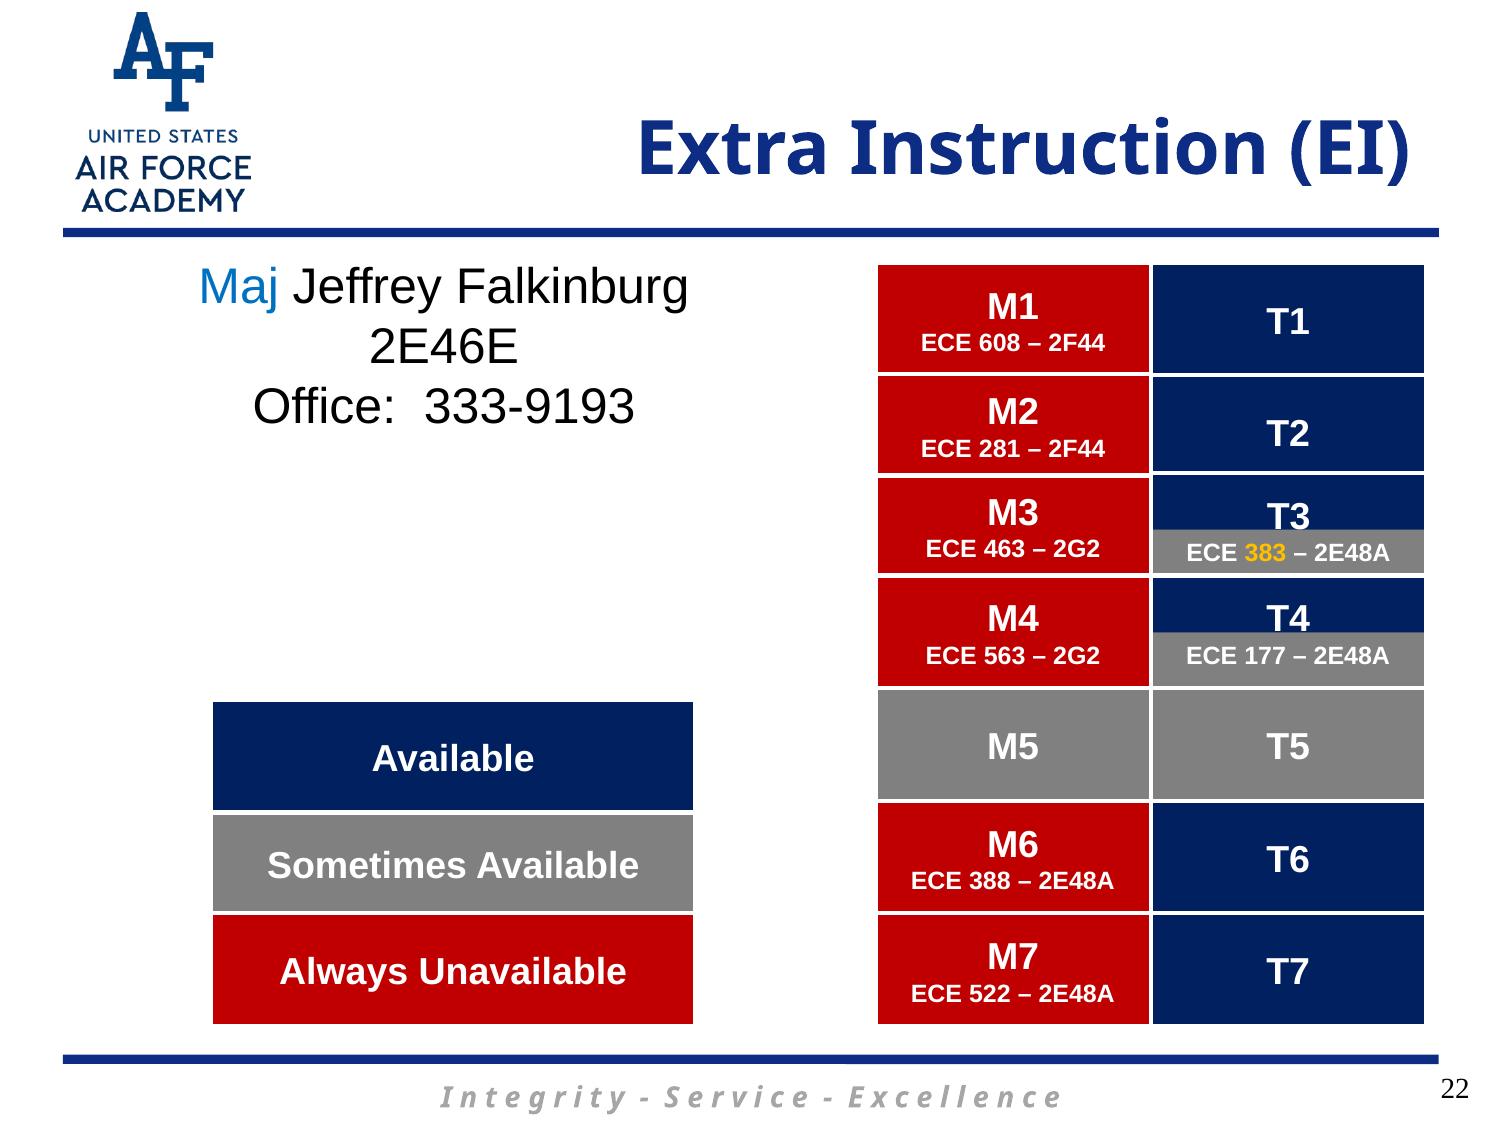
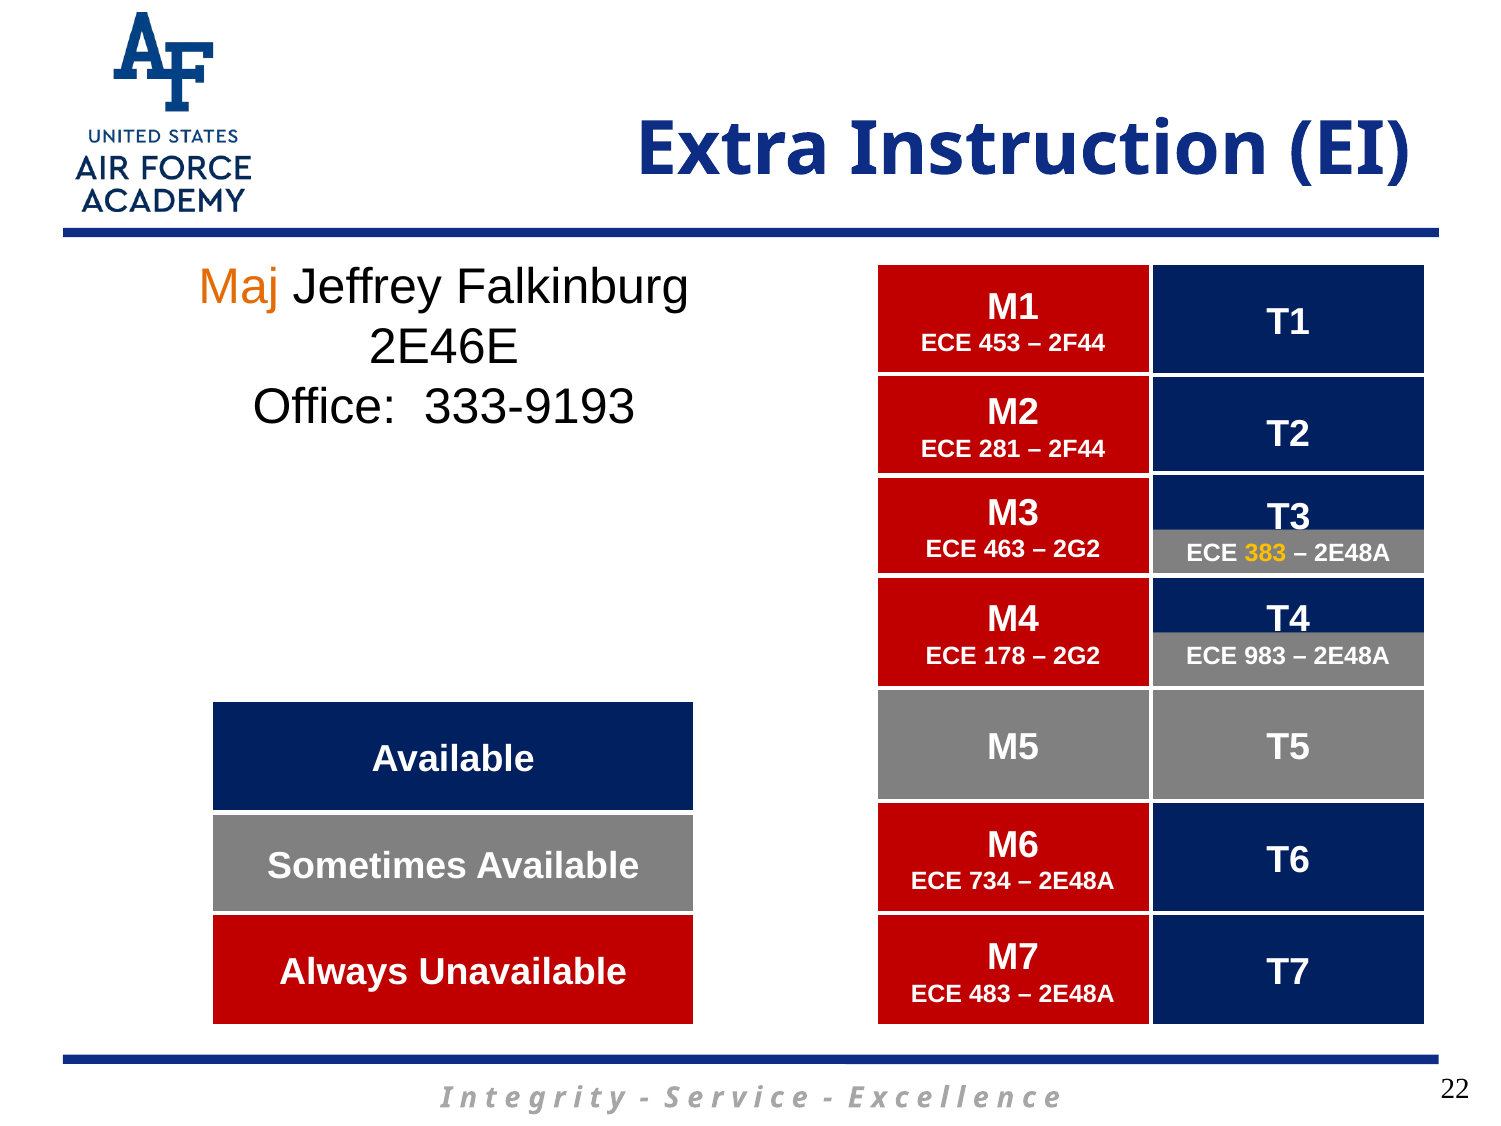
Maj colour: blue -> orange
608: 608 -> 453
563: 563 -> 178
177: 177 -> 983
388: 388 -> 734
522: 522 -> 483
